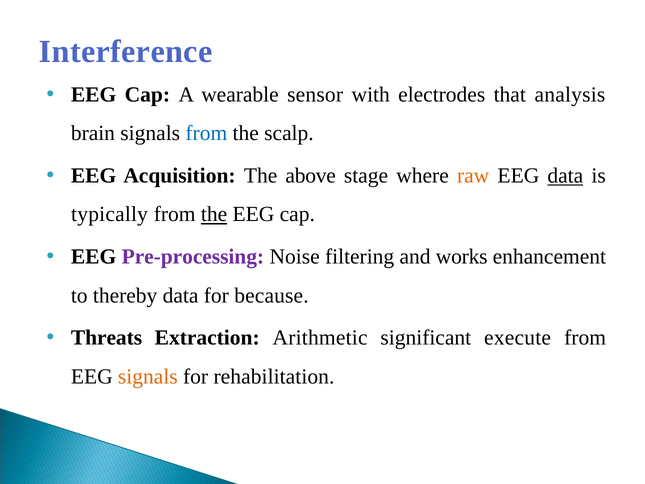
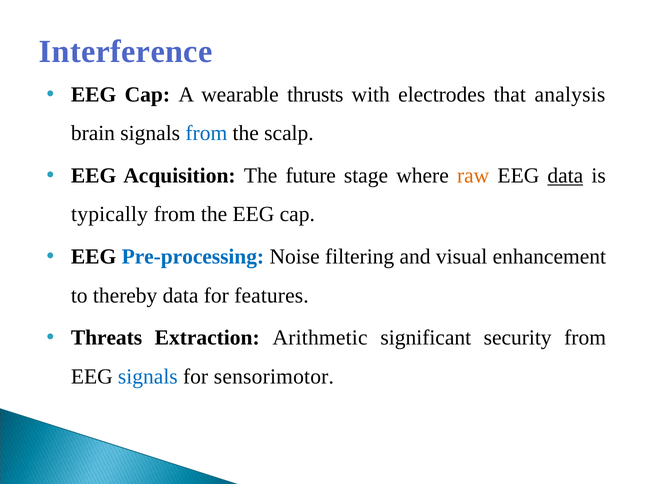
sensor: sensor -> thrusts
above: above -> future
the at (214, 214) underline: present -> none
Pre-processing colour: purple -> blue
works: works -> visual
because: because -> features
execute: execute -> security
signals at (148, 376) colour: orange -> blue
rehabilitation: rehabilitation -> sensorimotor
